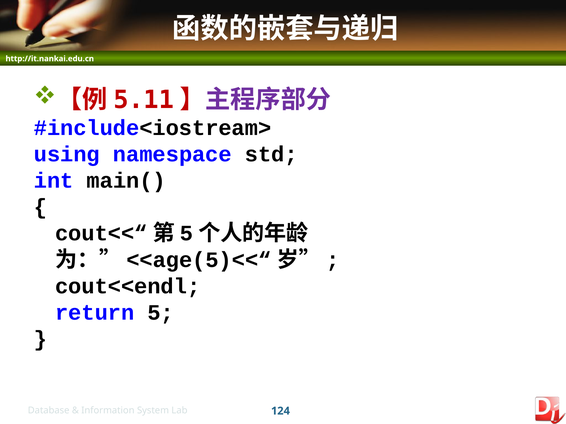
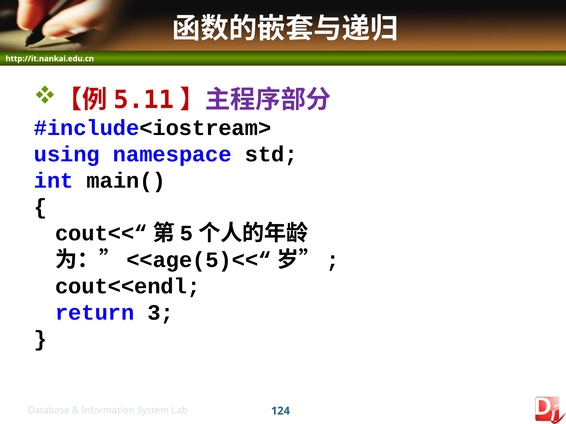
5: 5 -> 3
